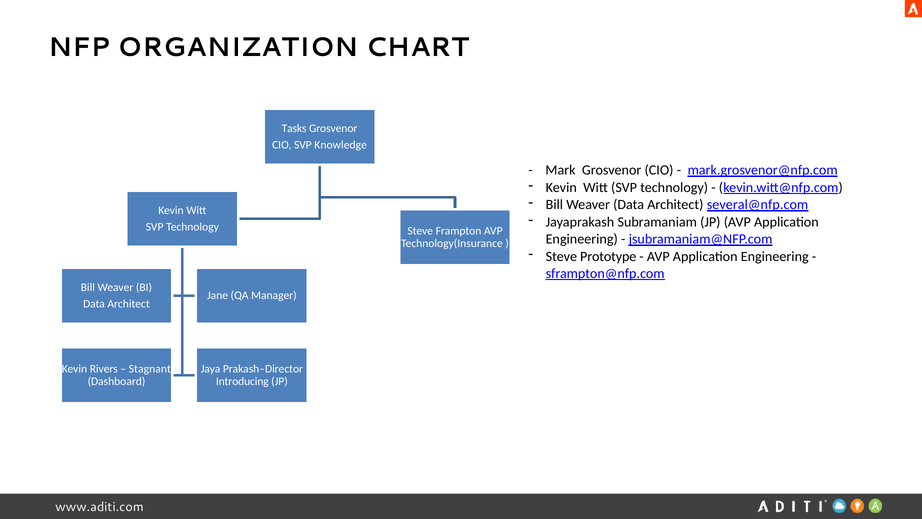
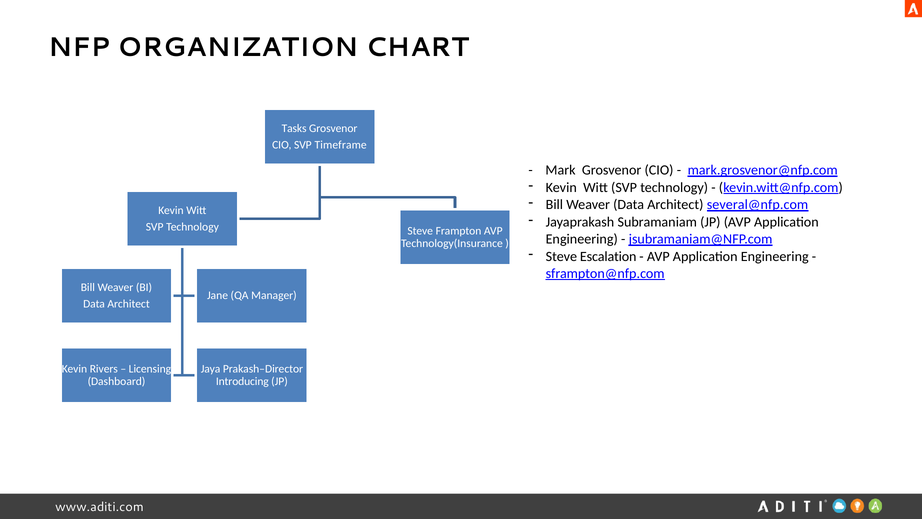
Knowledge: Knowledge -> Timeframe
Prototype: Prototype -> Escalation
Stagnant: Stagnant -> Licensing
